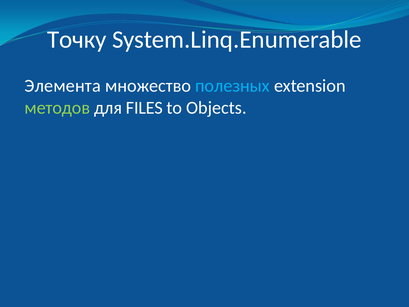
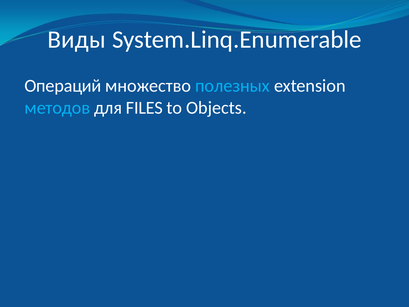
Точку: Точку -> Виды
Элемента: Элемента -> Операций
методов colour: light green -> light blue
